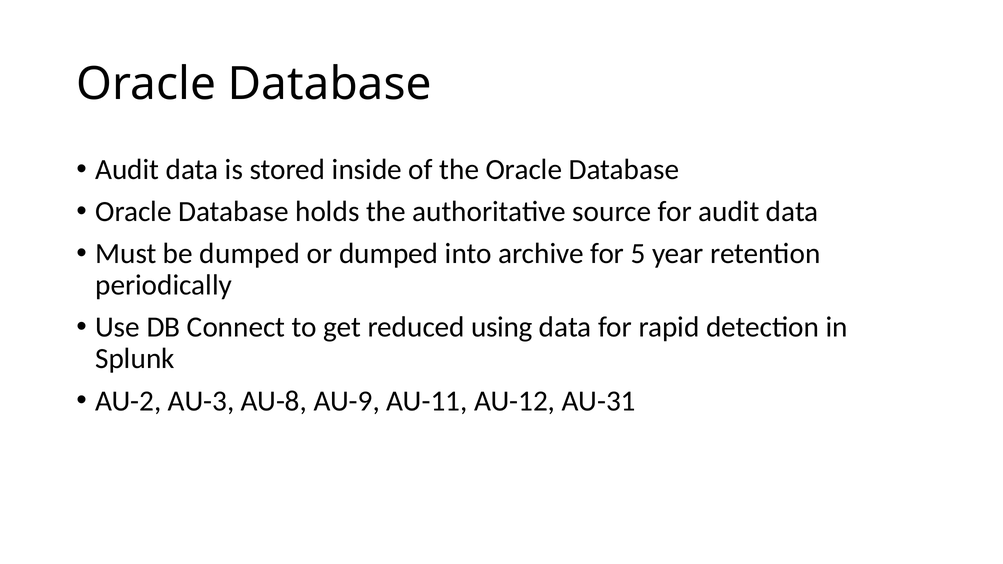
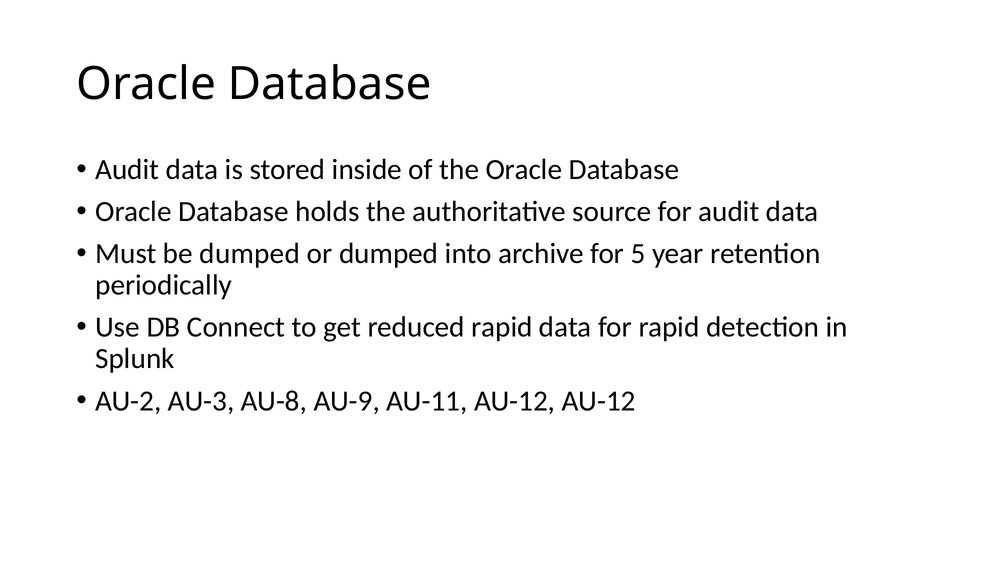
reduced using: using -> rapid
AU-12 AU-31: AU-31 -> AU-12
